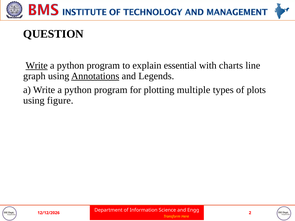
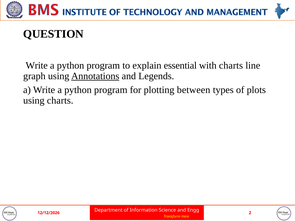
Write at (37, 66) underline: present -> none
multiple: multiple -> between
using figure: figure -> charts
